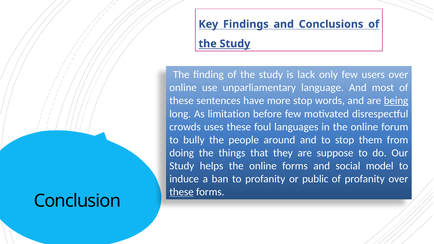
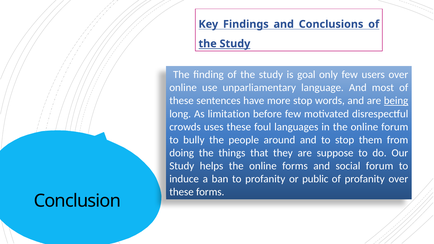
lack: lack -> goal
social model: model -> forum
these at (182, 192) underline: present -> none
